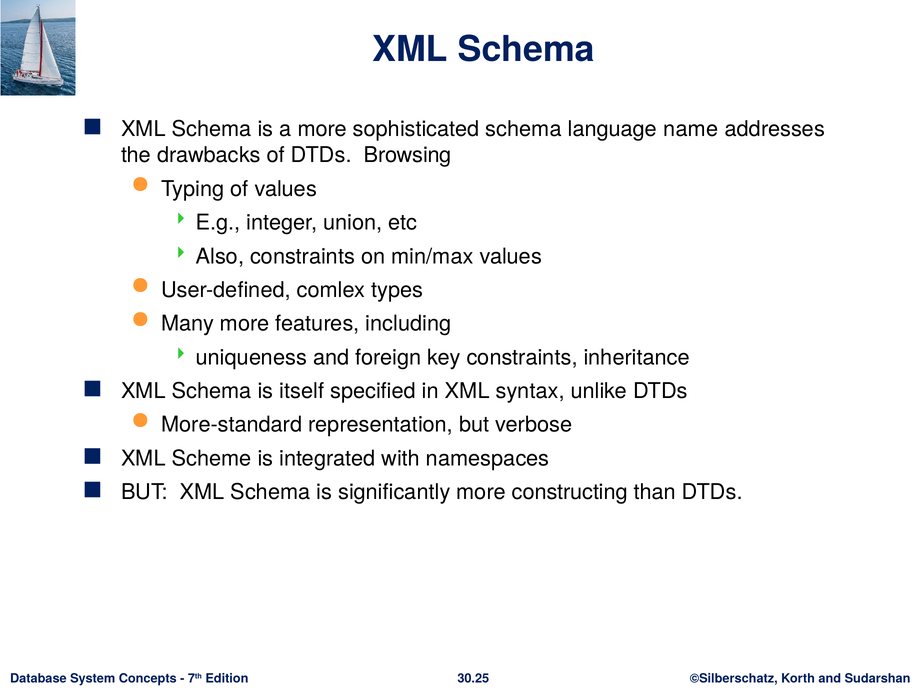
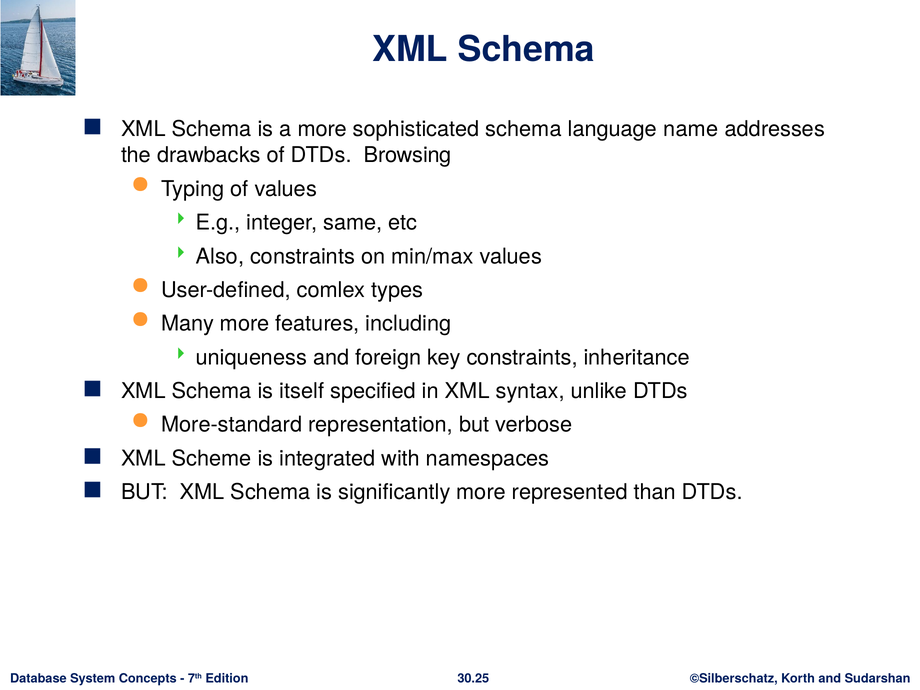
union: union -> same
constructing: constructing -> represented
